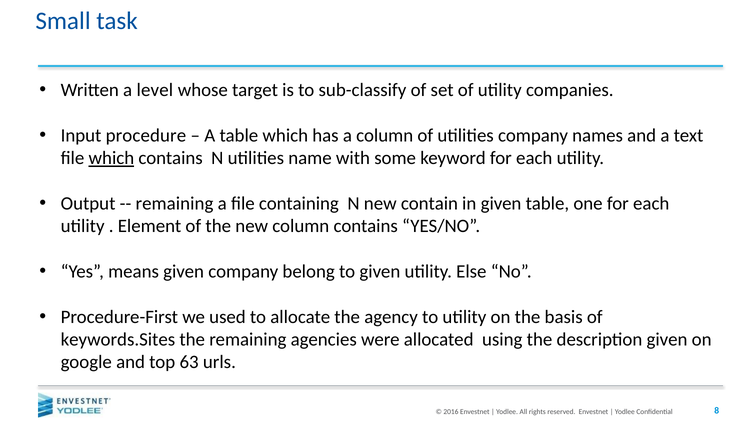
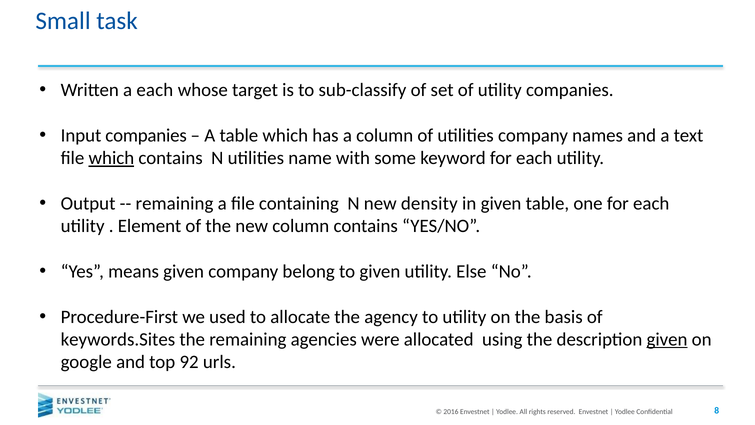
a level: level -> each
Input procedure: procedure -> companies
contain: contain -> density
given at (667, 339) underline: none -> present
63: 63 -> 92
